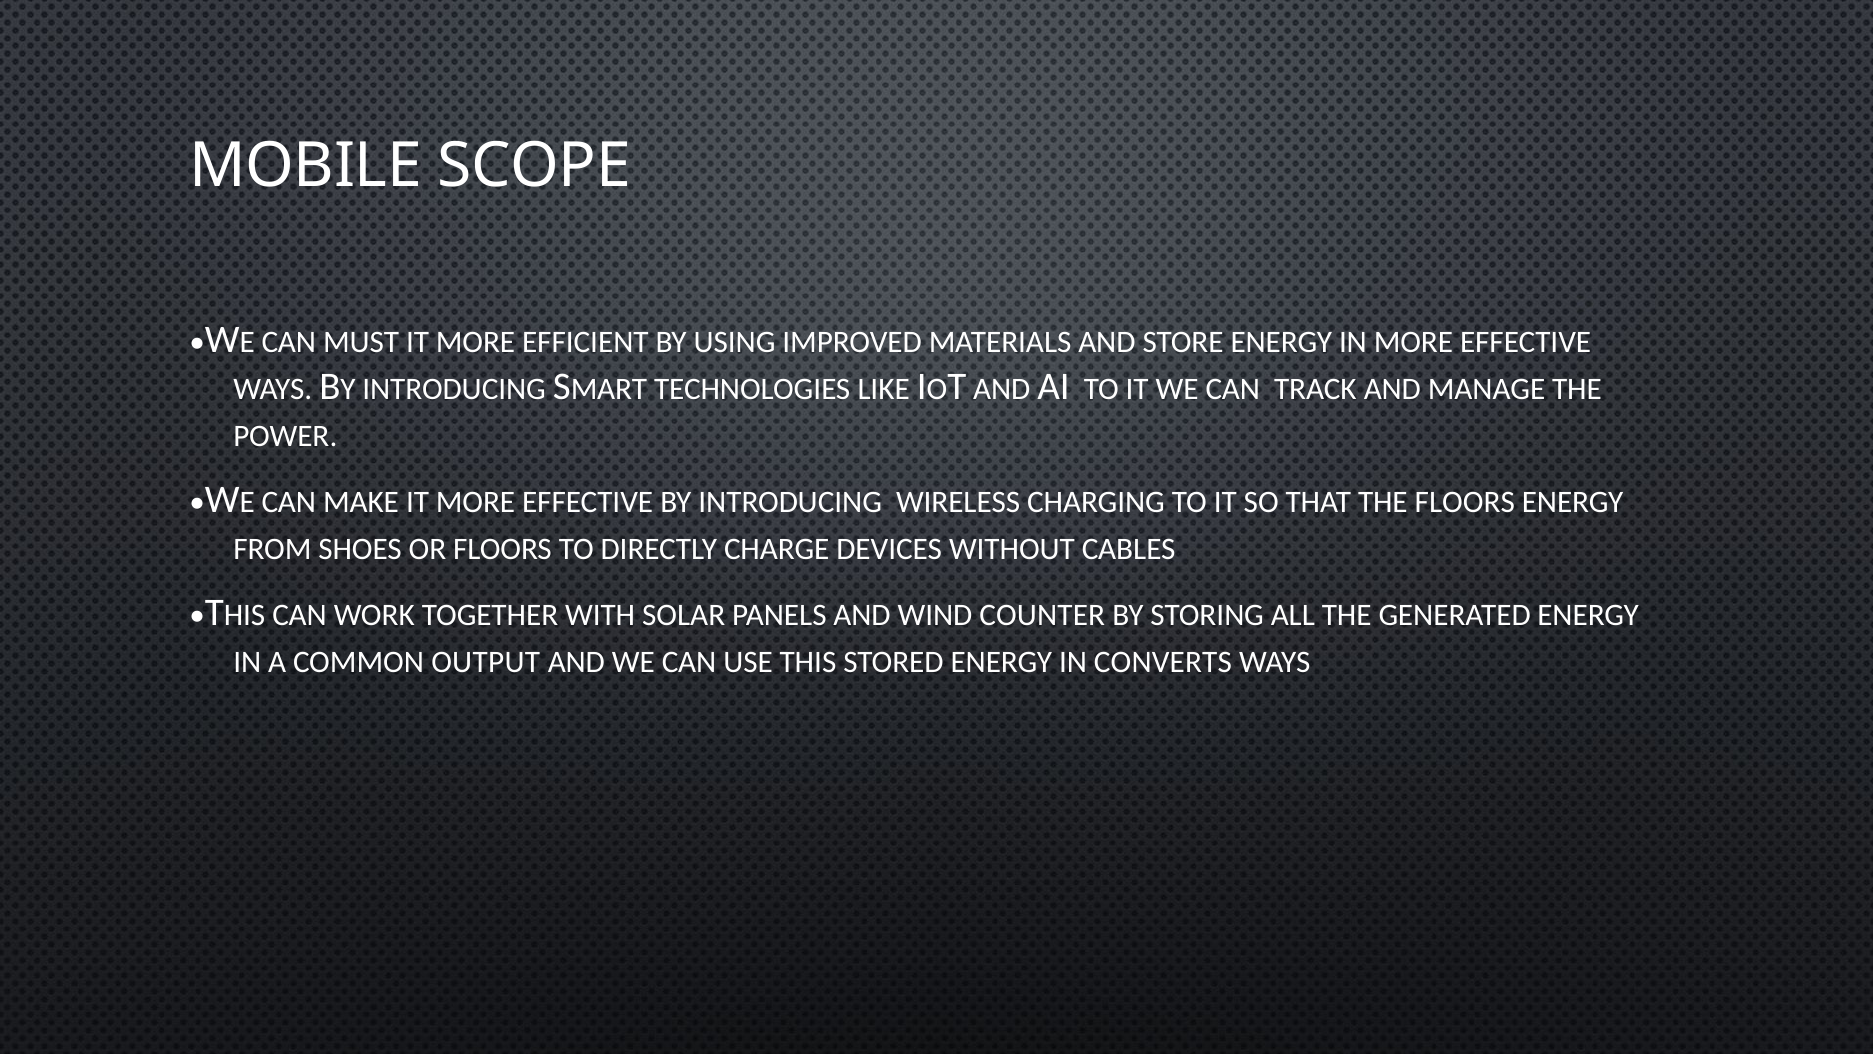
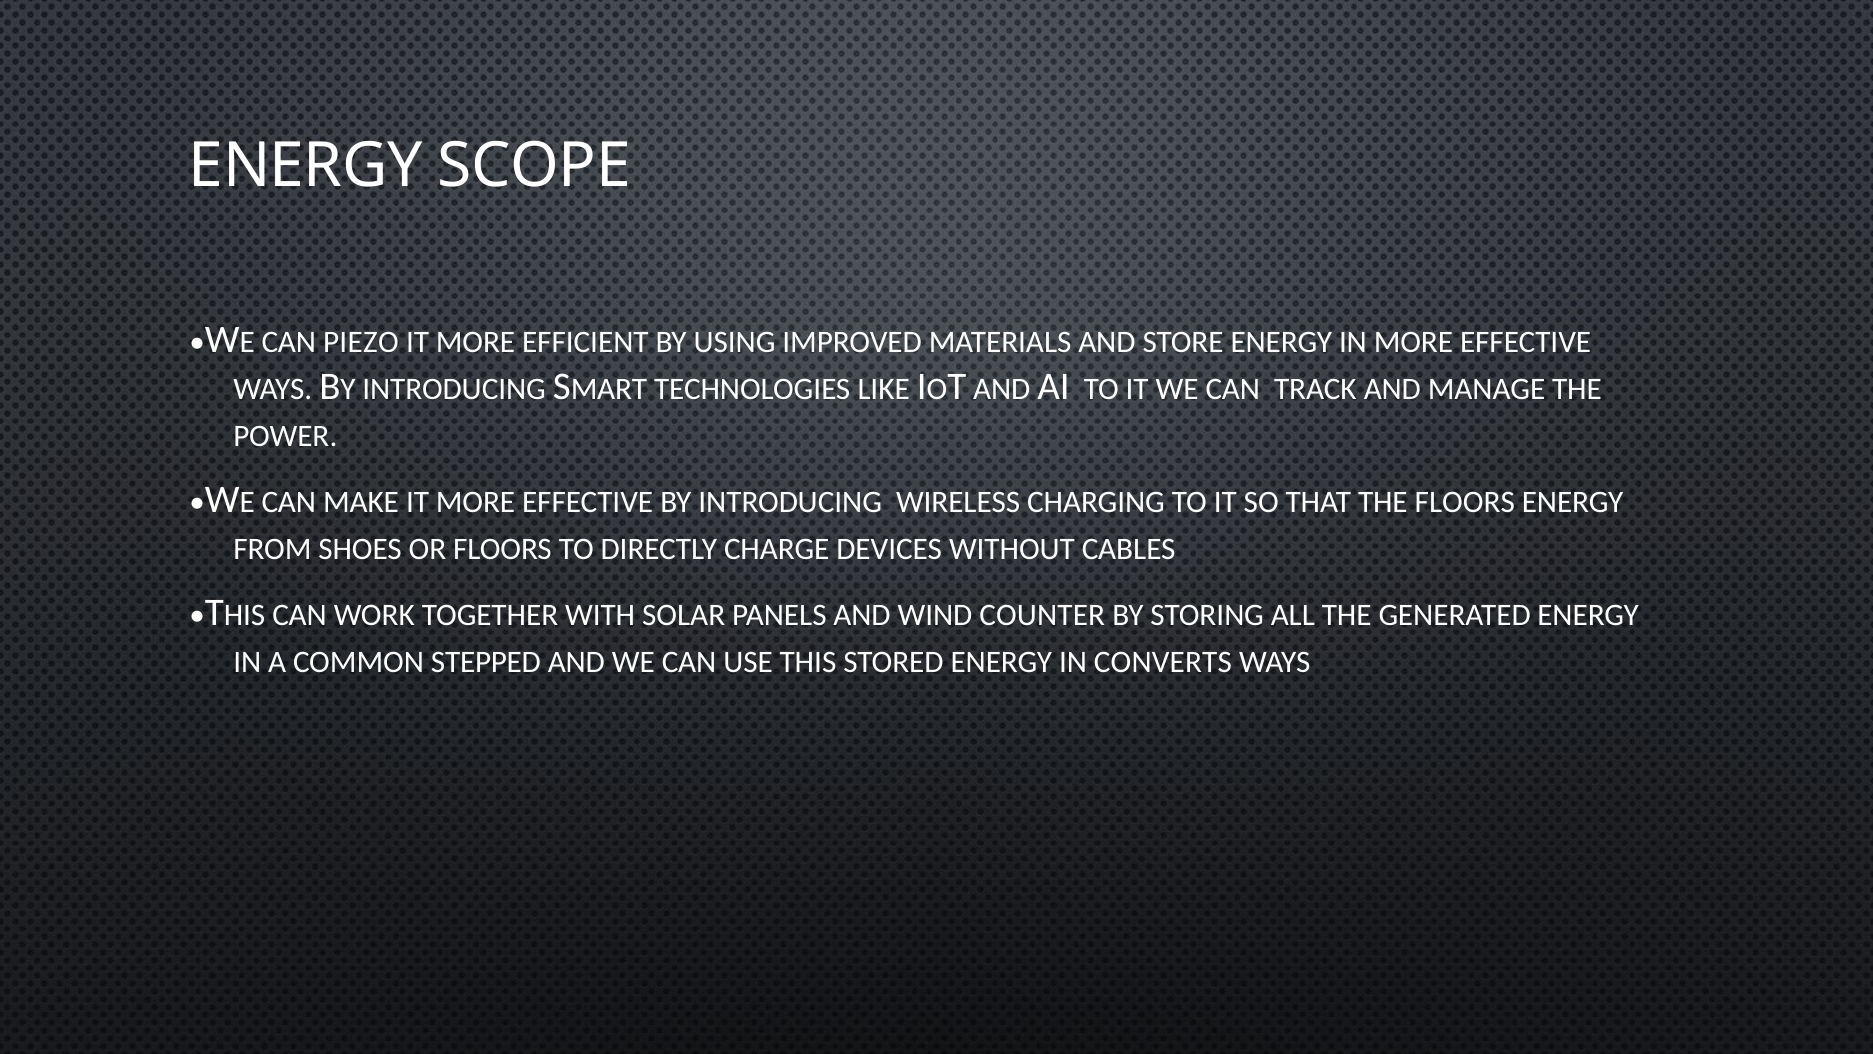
MOBILE at (306, 166): MOBILE -> ENERGY
MUST: MUST -> PIEZO
OUTPUT: OUTPUT -> STEPPED
